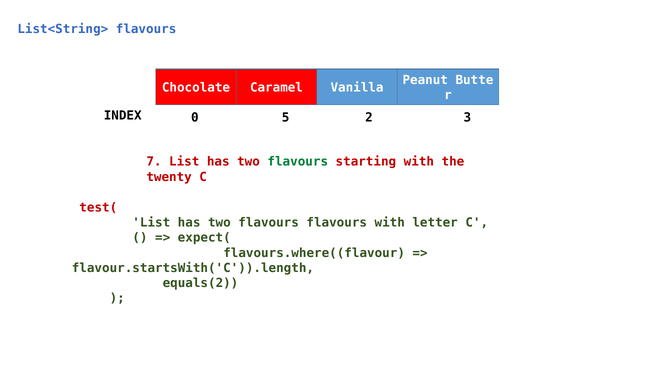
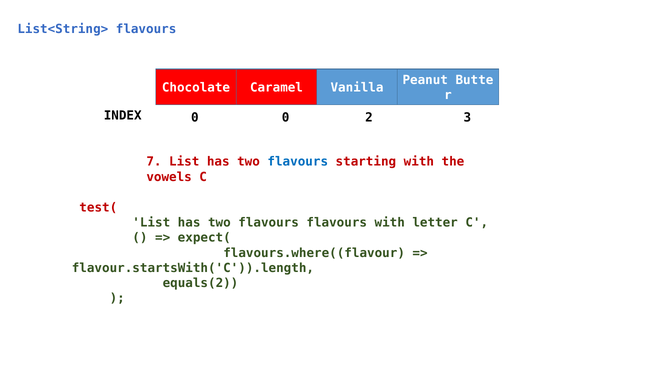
0 5: 5 -> 0
flavours at (298, 162) colour: green -> blue
twenty: twenty -> vowels
